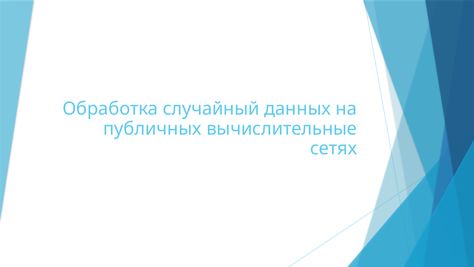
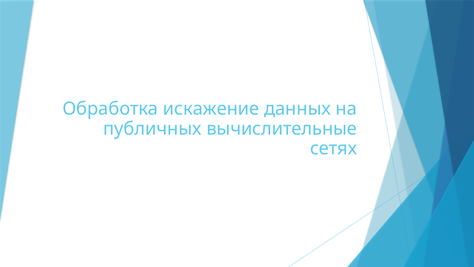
случайный: случайный -> искажение
